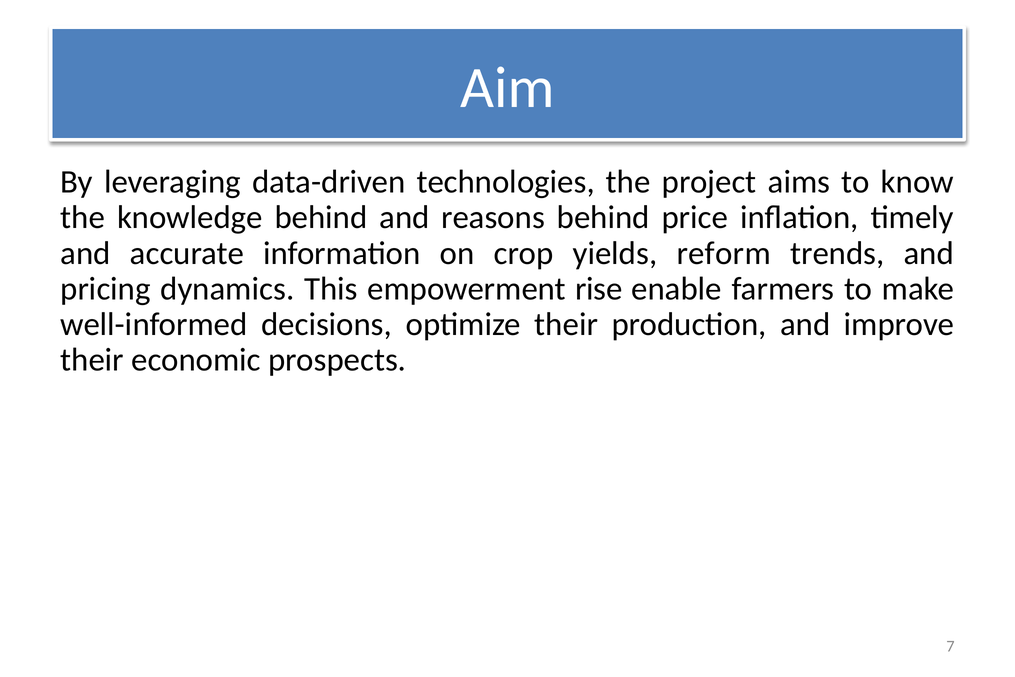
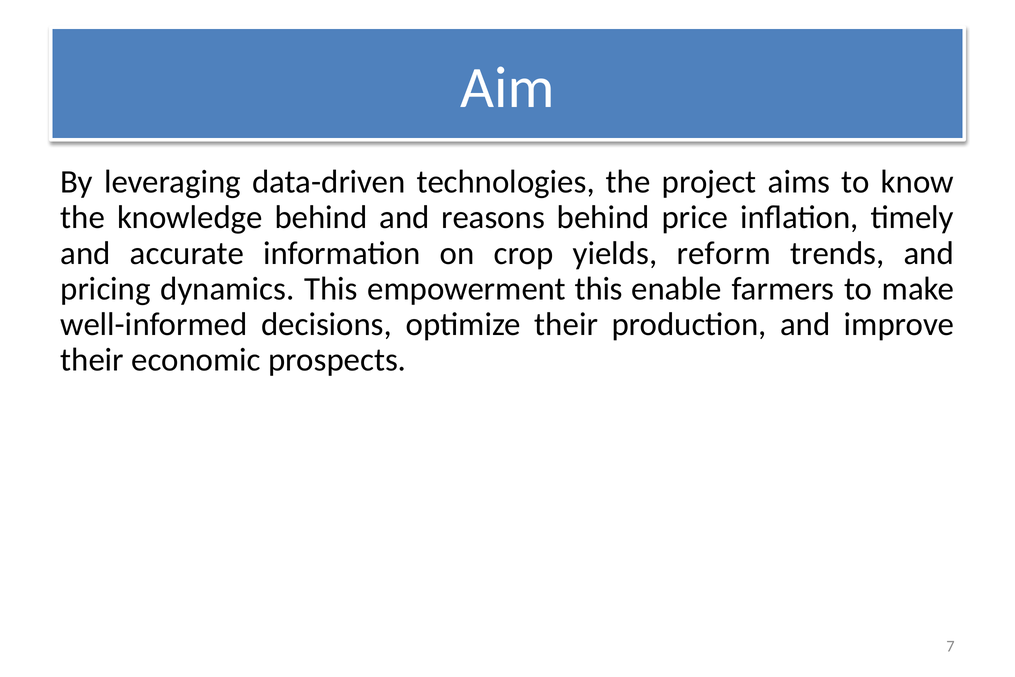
empowerment rise: rise -> this
